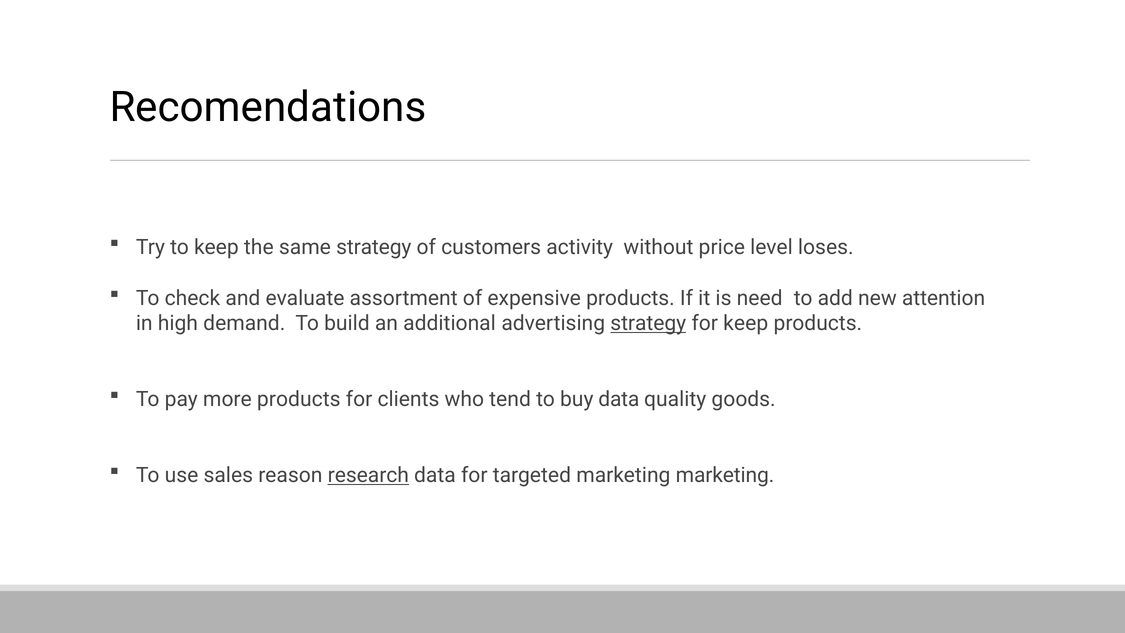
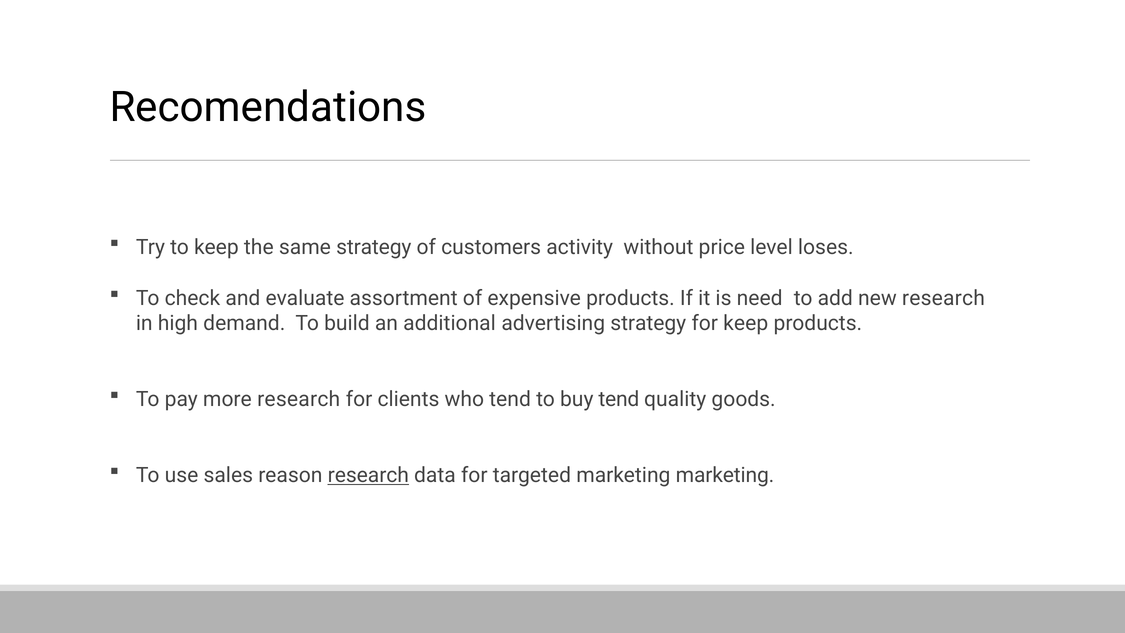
new attention: attention -> research
strategy at (648, 323) underline: present -> none
more products: products -> research
buy data: data -> tend
